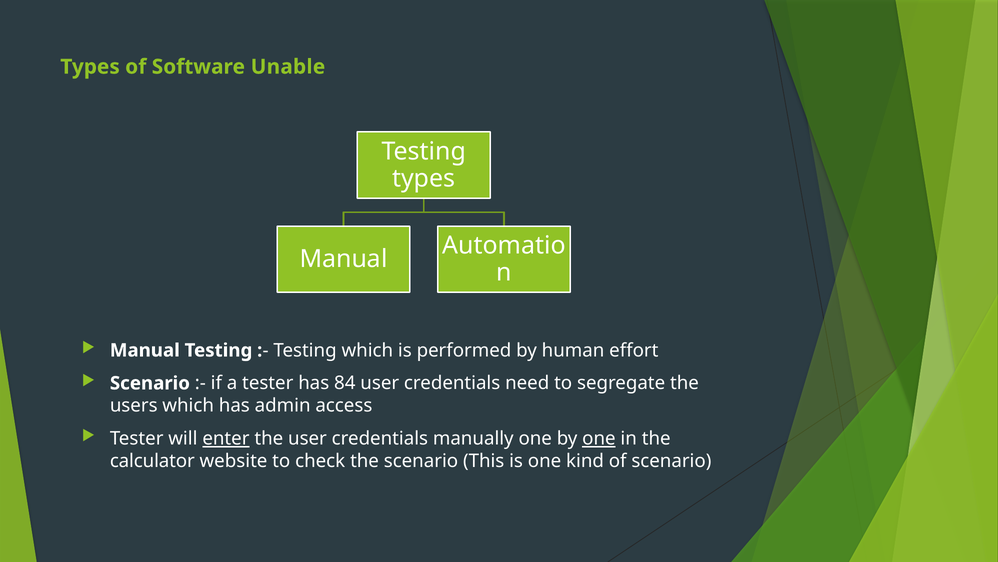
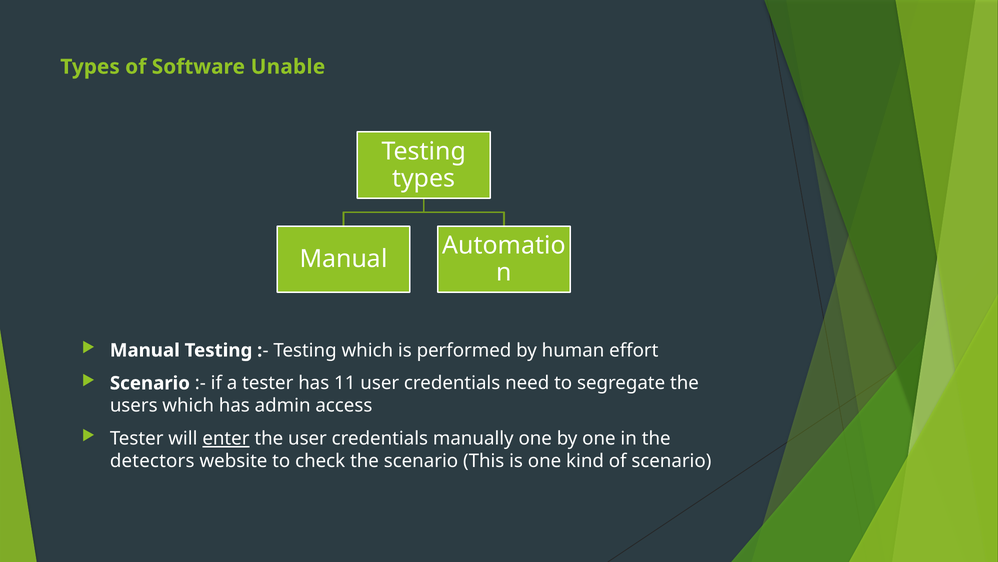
84: 84 -> 11
one at (599, 438) underline: present -> none
calculator: calculator -> detectors
